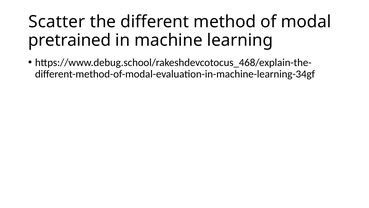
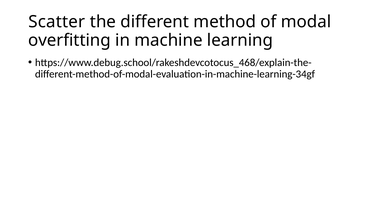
pretrained: pretrained -> overfitting
